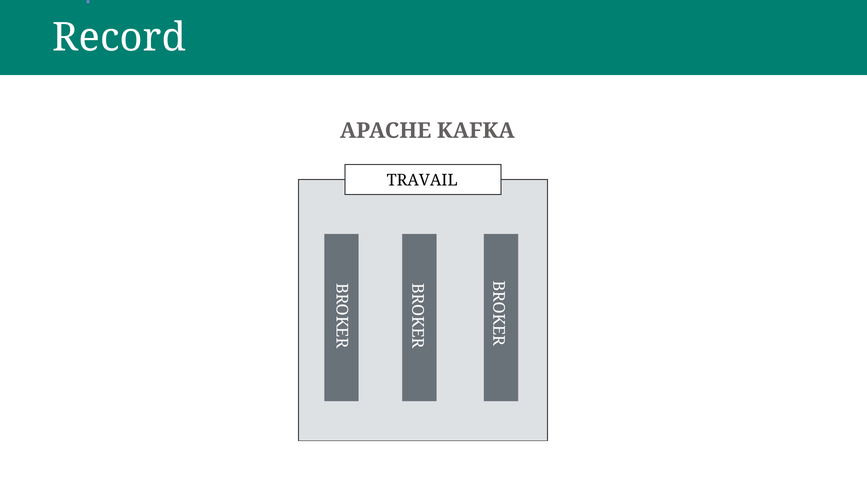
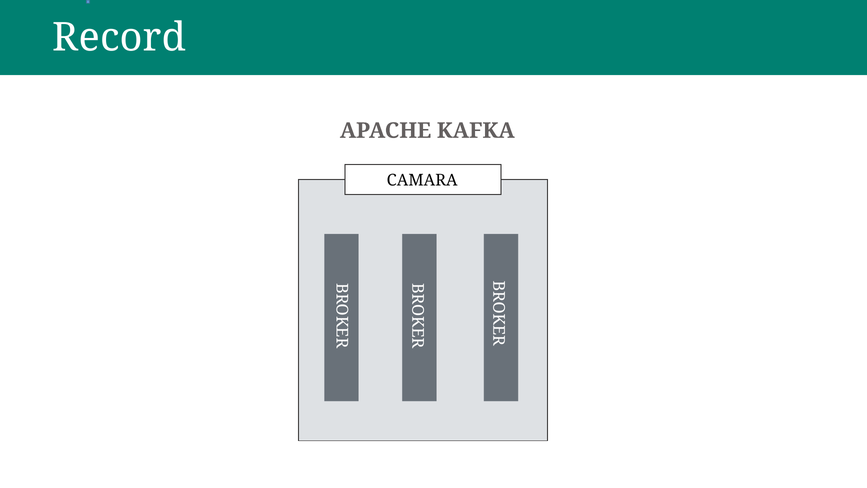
TRAVAIL: TRAVAIL -> CAMARA
